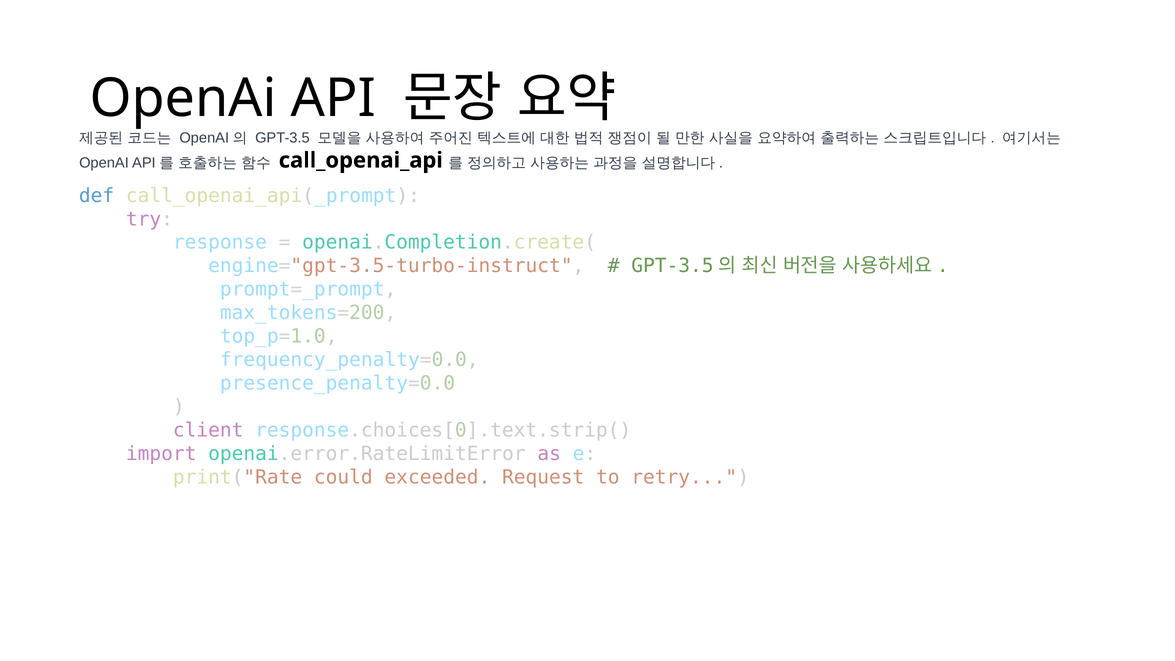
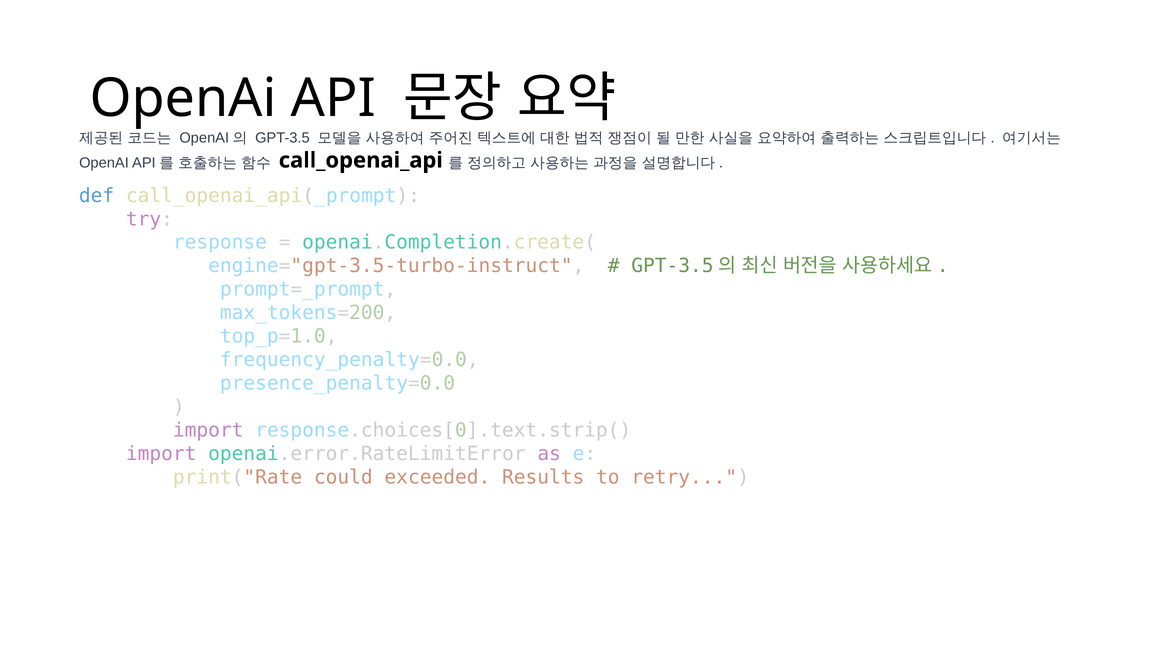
client at (208, 430): client -> import
Request: Request -> Results
